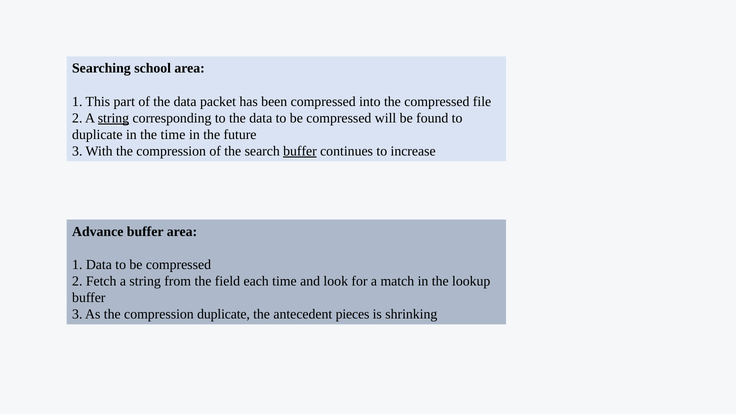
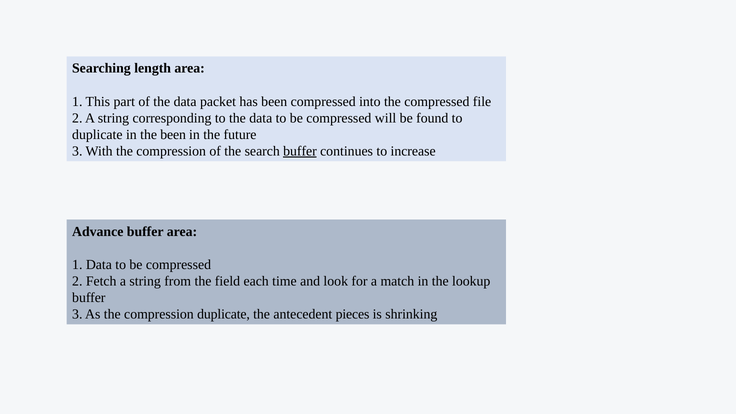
school: school -> length
string at (113, 118) underline: present -> none
the time: time -> been
